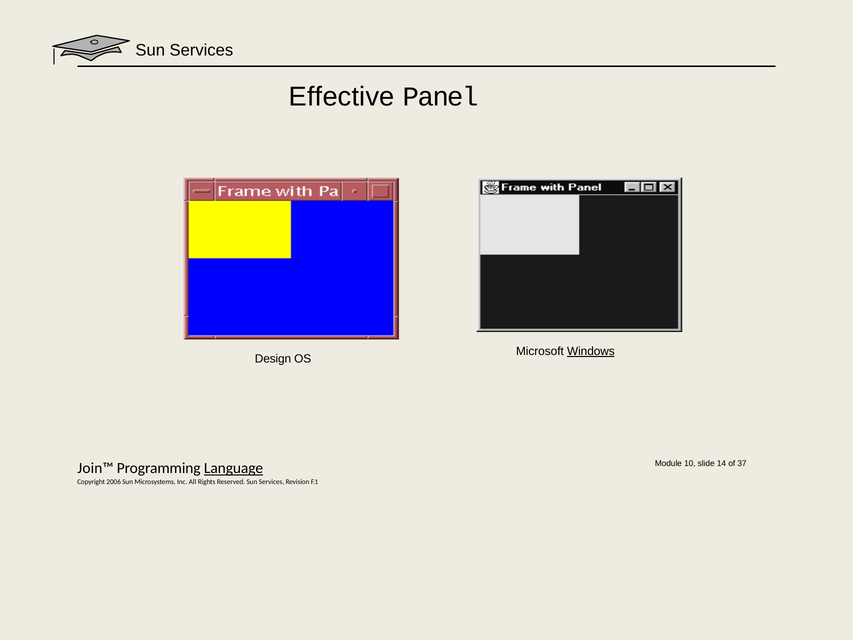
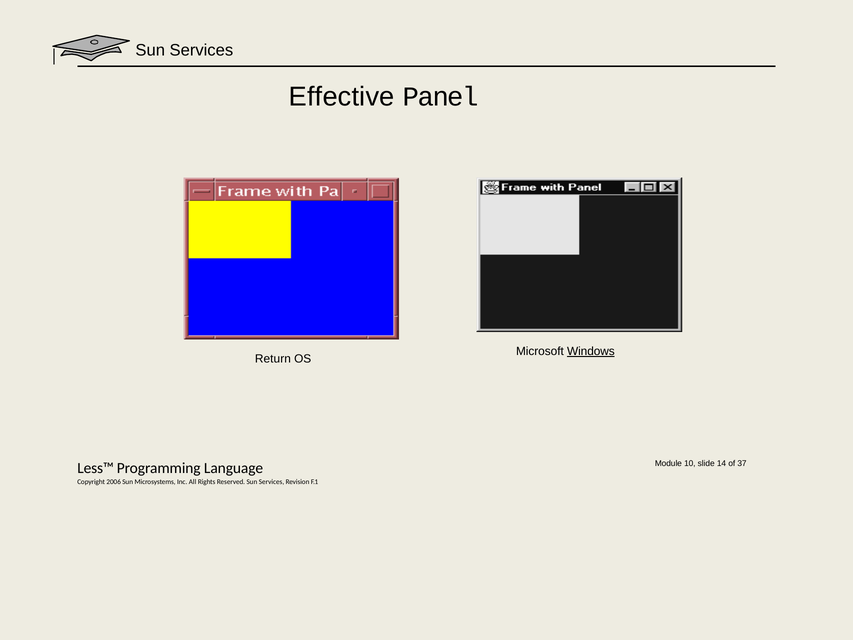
Design: Design -> Return
Join™: Join™ -> Less™
Language underline: present -> none
